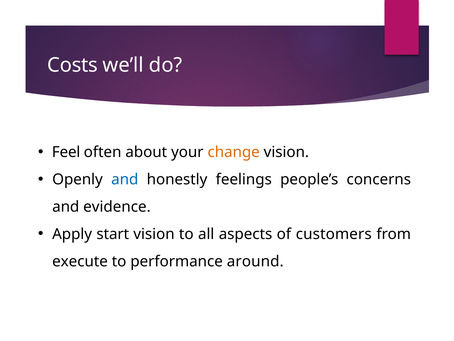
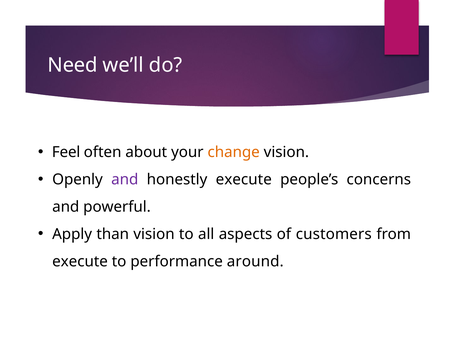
Costs: Costs -> Need
and at (125, 179) colour: blue -> purple
honestly feelings: feelings -> execute
evidence: evidence -> powerful
start: start -> than
